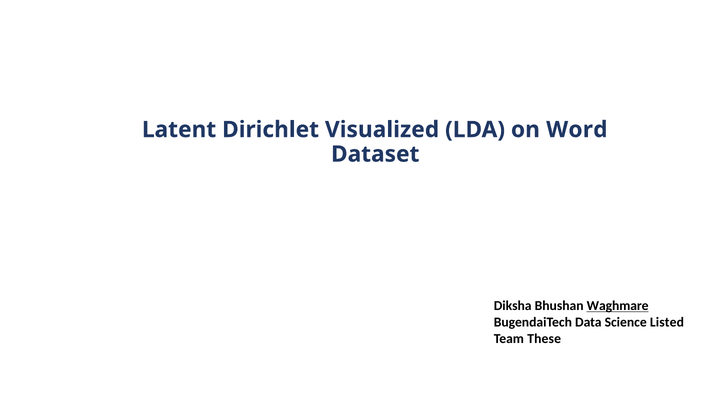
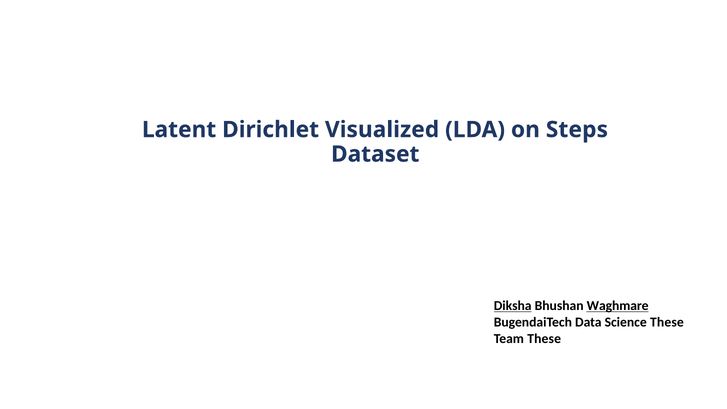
Word: Word -> Steps
Diksha underline: none -> present
Science Listed: Listed -> These
